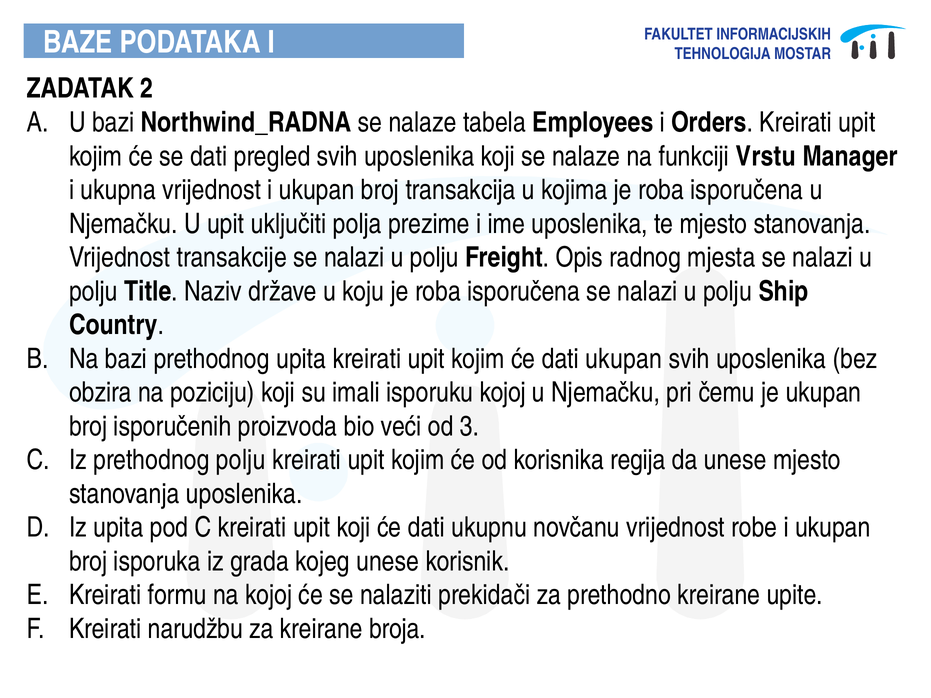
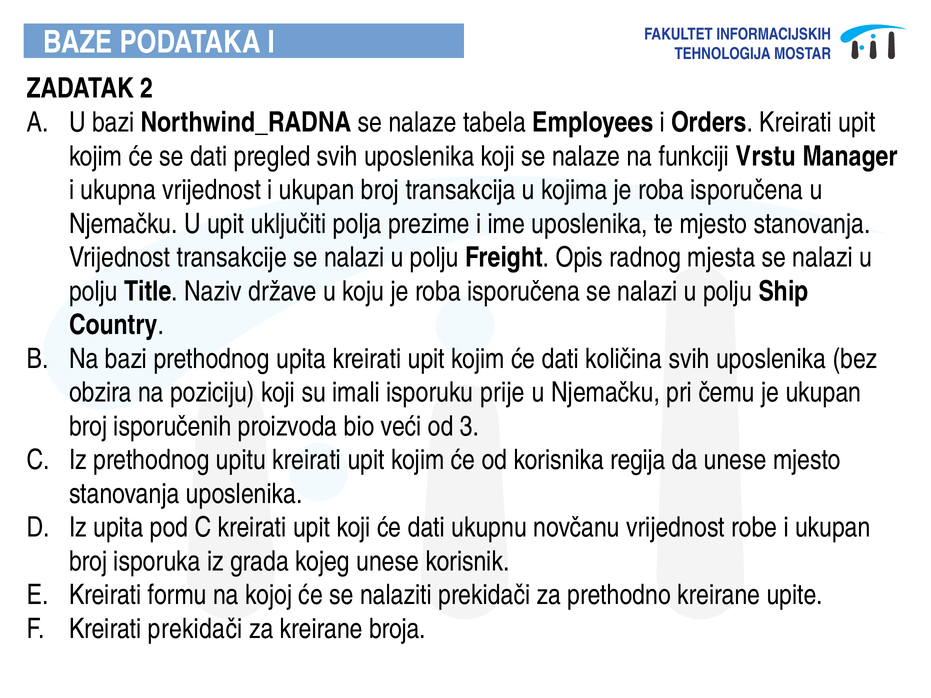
dati ukupan: ukupan -> količina
isporuku kojoj: kojoj -> prije
prethodnog polju: polju -> upitu
Kreirati narudžbu: narudžbu -> prekidači
